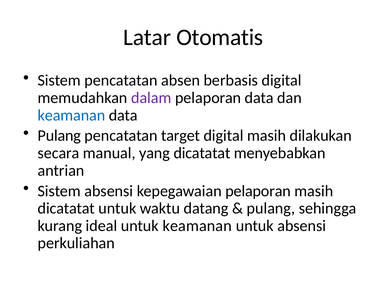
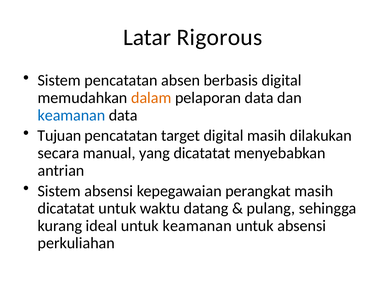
Otomatis: Otomatis -> Rigorous
dalam colour: purple -> orange
Pulang at (59, 135): Pulang -> Tujuan
kepegawaian pelaporan: pelaporan -> perangkat
